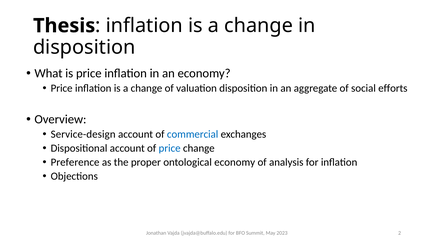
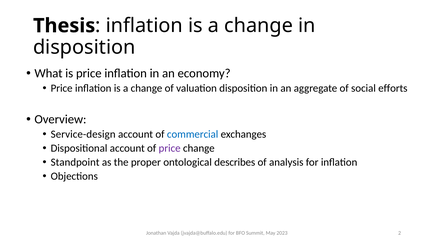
price at (170, 148) colour: blue -> purple
Preference: Preference -> Standpoint
ontological economy: economy -> describes
